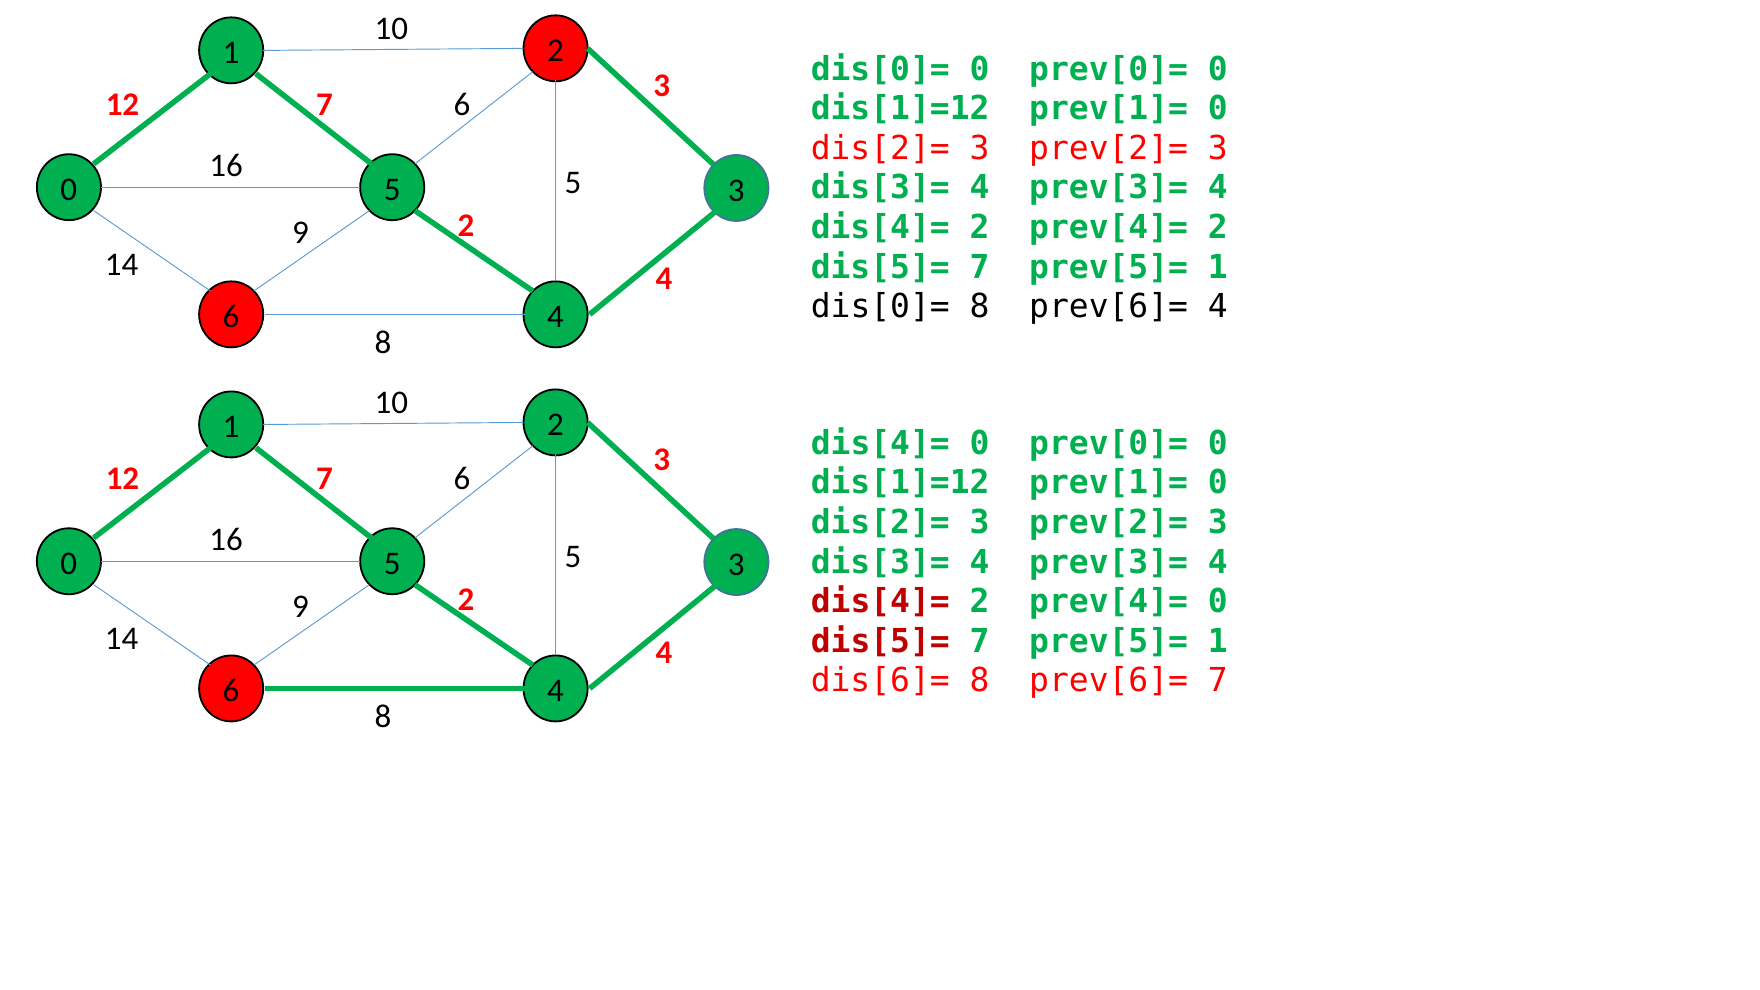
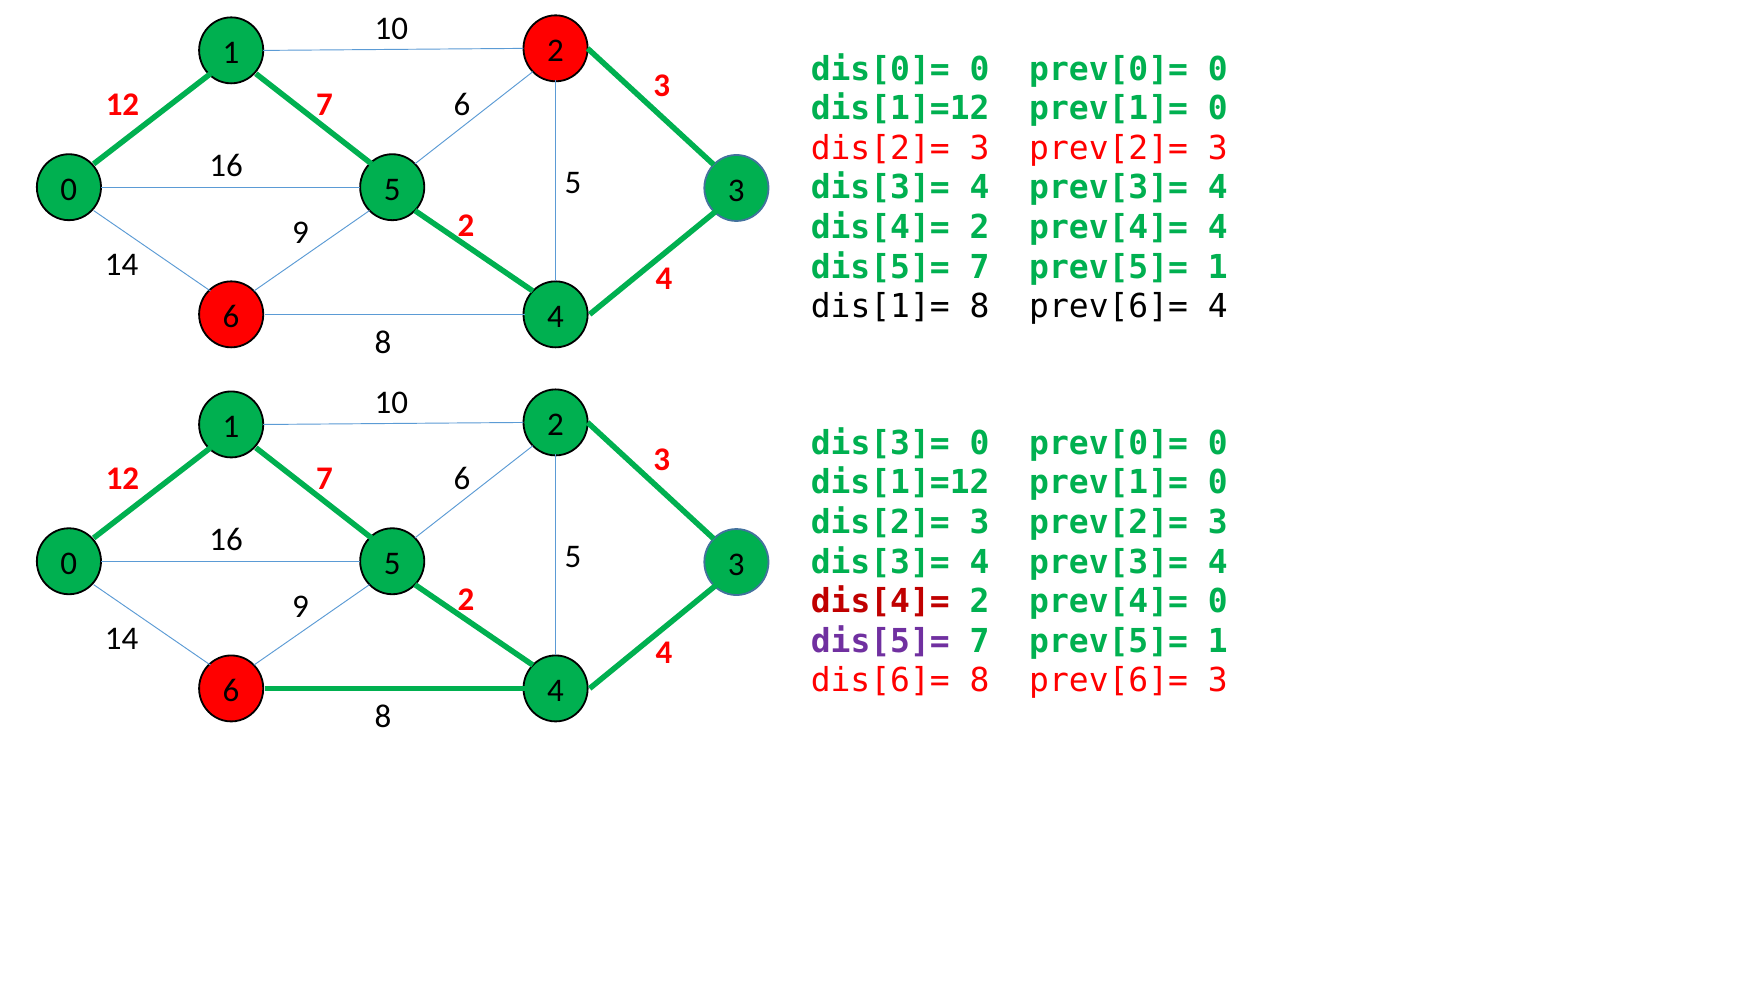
prev[4]= 2: 2 -> 4
dis[0]= at (880, 307): dis[0]= -> dis[1]=
dis[4]= at (880, 443): dis[4]= -> dis[3]=
dis[5]= at (880, 641) colour: red -> purple
prev[6]= 7: 7 -> 3
